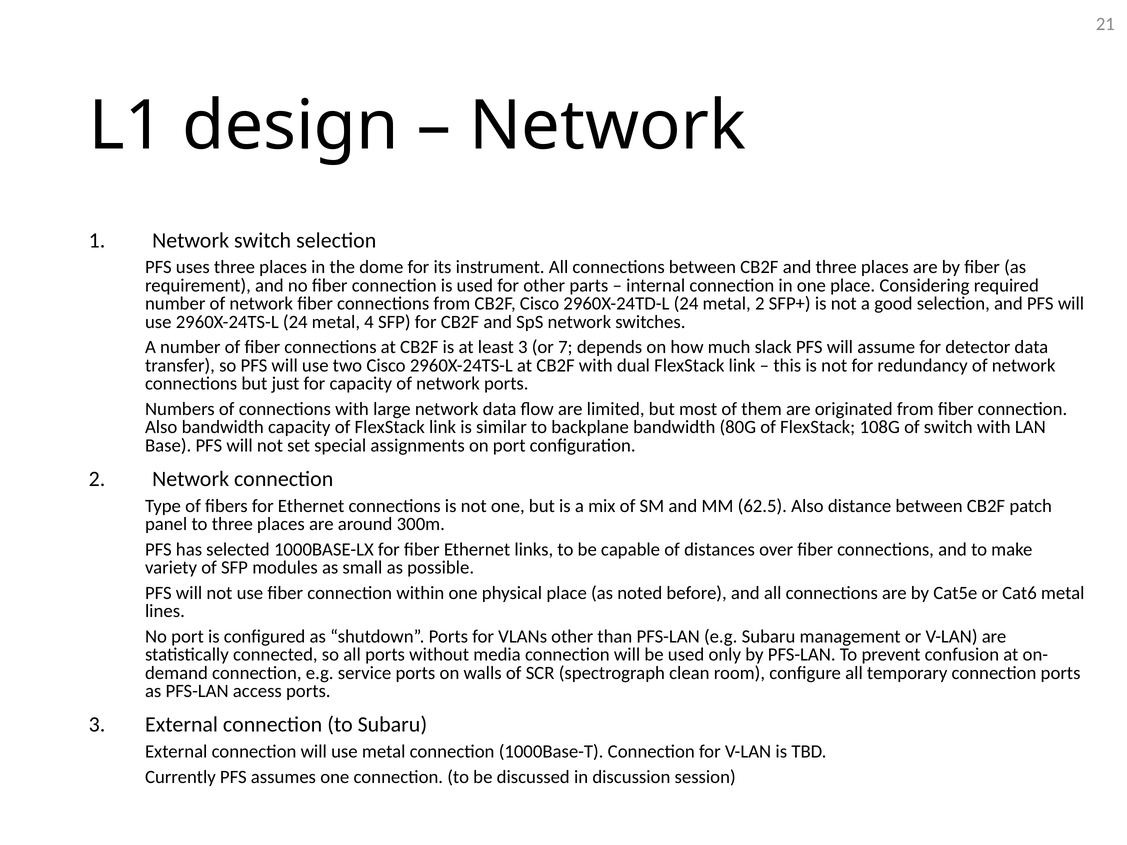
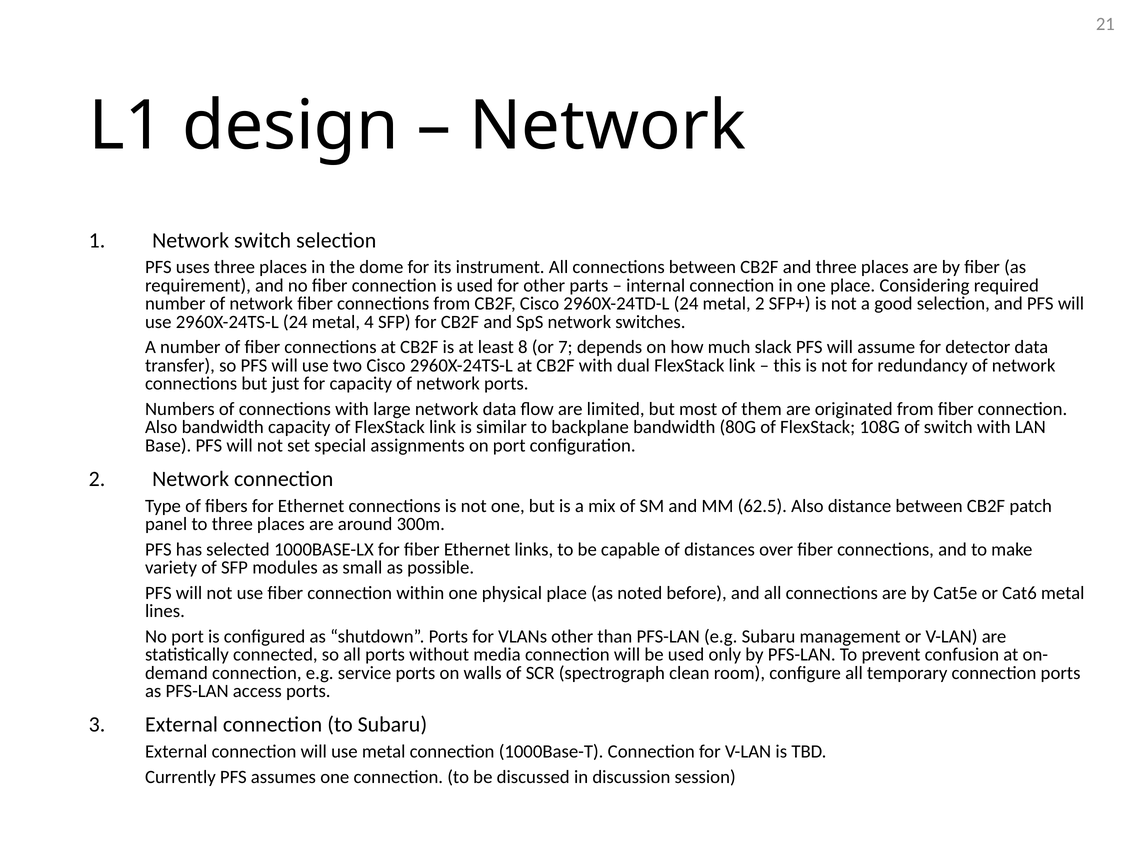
least 3: 3 -> 8
